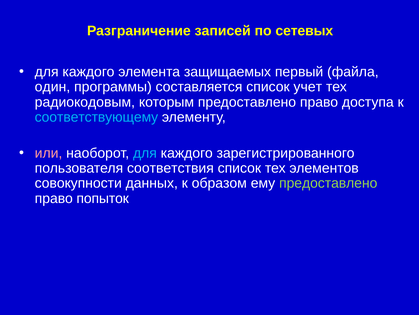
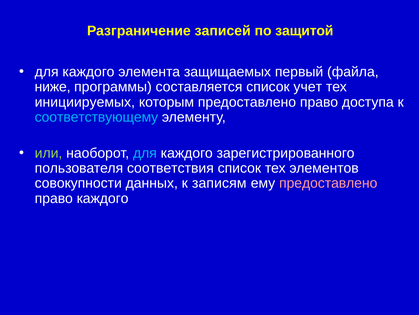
сетевых: сетевых -> защитой
один: один -> ниже
радиокодовым: радиокодовым -> инициируемых
или colour: pink -> light green
образом: образом -> записям
предоставлено at (328, 183) colour: light green -> pink
право попыток: попыток -> каждого
